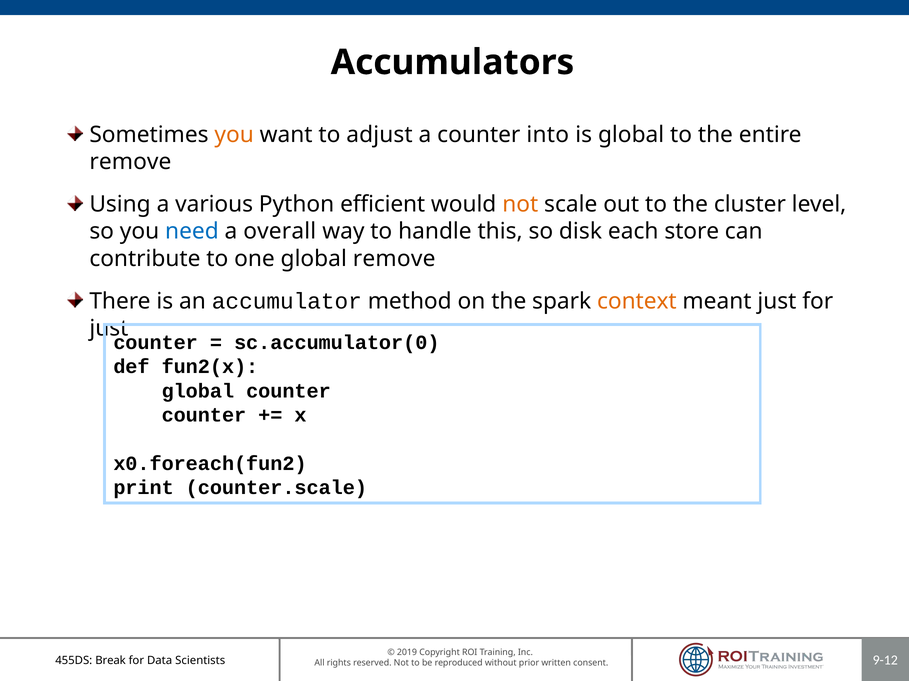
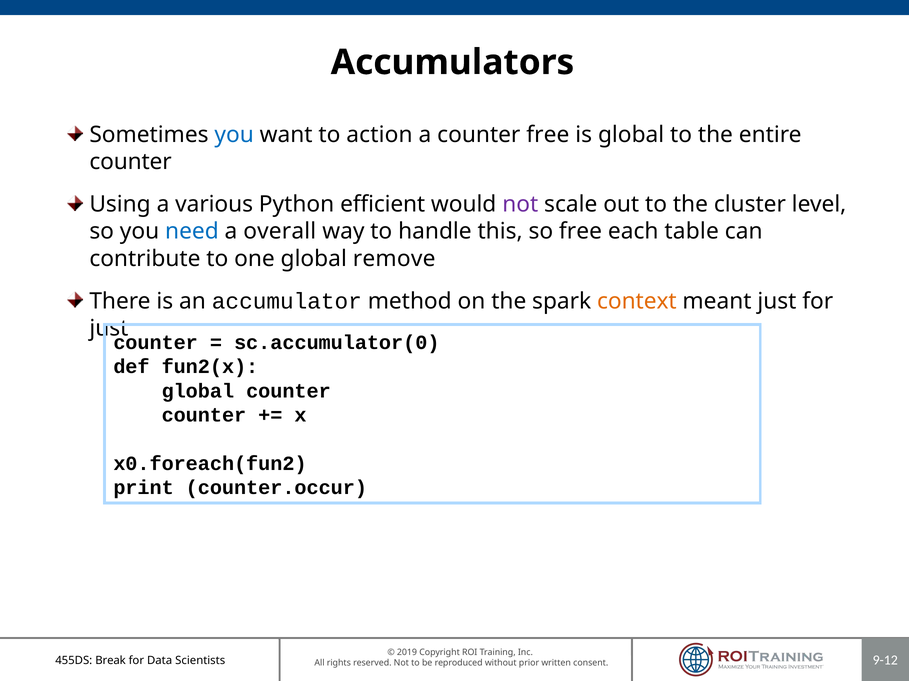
you at (234, 135) colour: orange -> blue
adjust: adjust -> action
counter into: into -> free
remove at (130, 162): remove -> counter
not at (520, 204) colour: orange -> purple
so disk: disk -> free
store: store -> table
counter.scale: counter.scale -> counter.occur
